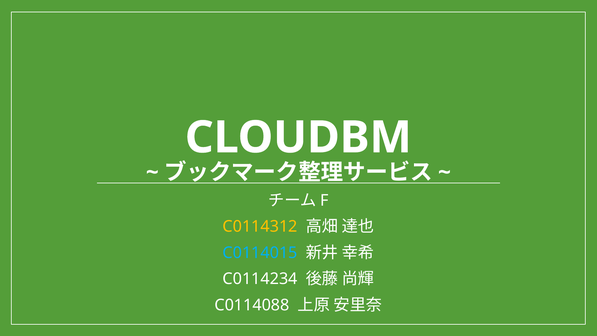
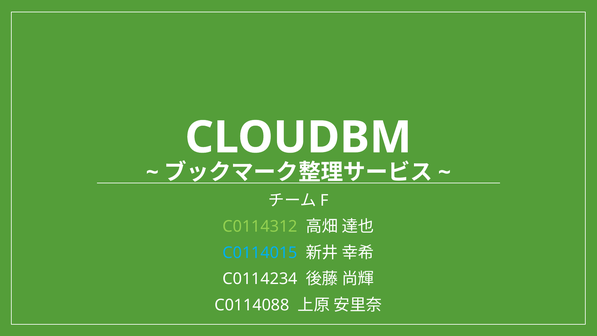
C0114312 colour: yellow -> light green
